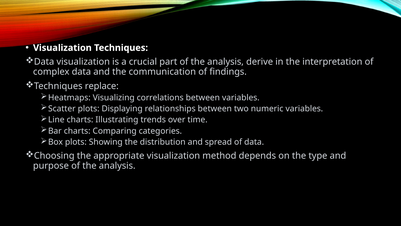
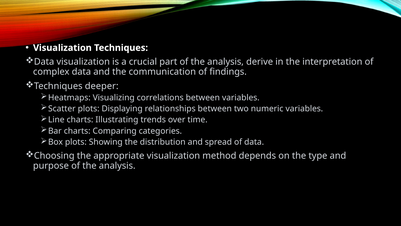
replace: replace -> deeper
